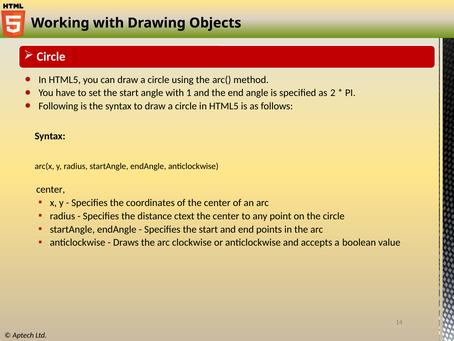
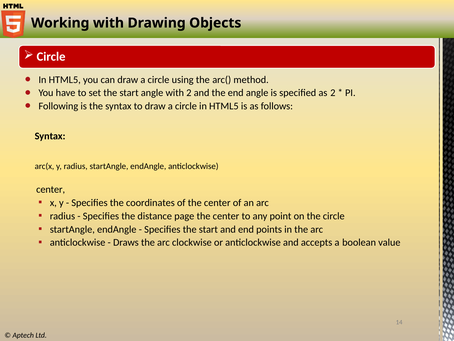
with 1: 1 -> 2
ctext: ctext -> page
